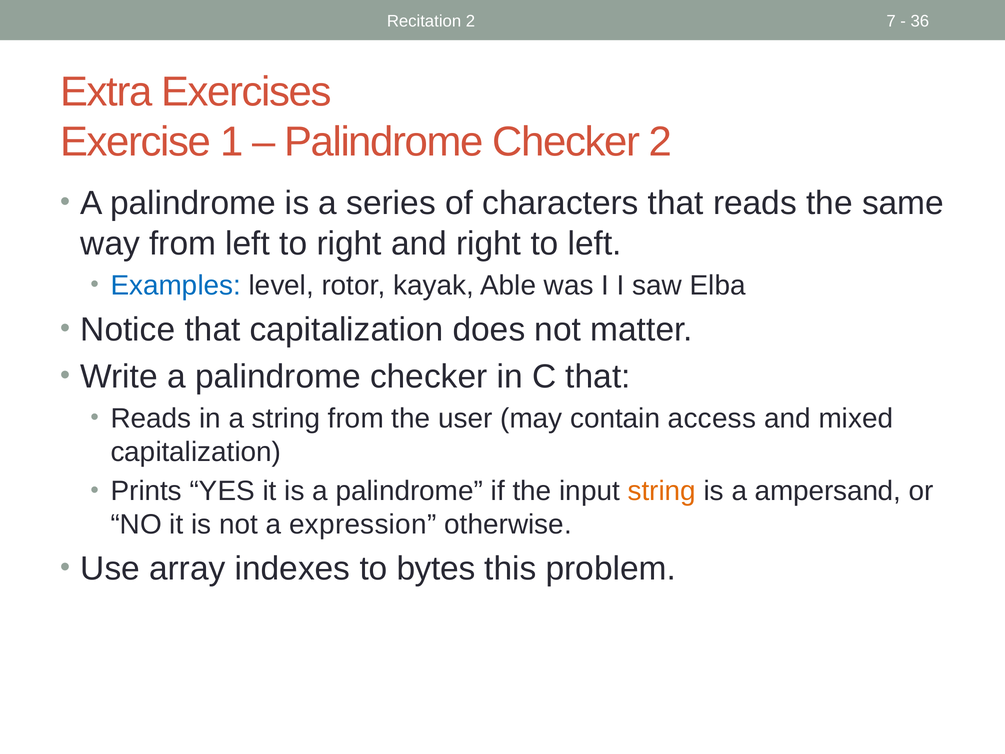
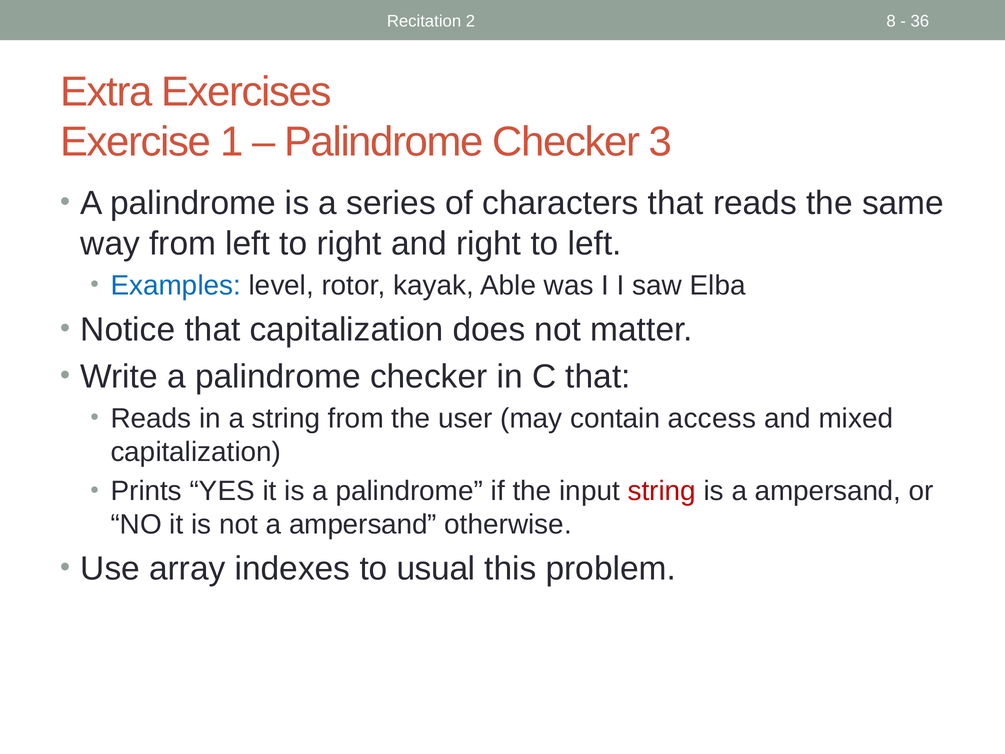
7: 7 -> 8
Checker 2: 2 -> 3
string at (662, 491) colour: orange -> red
not a expression: expression -> ampersand
bytes: bytes -> usual
